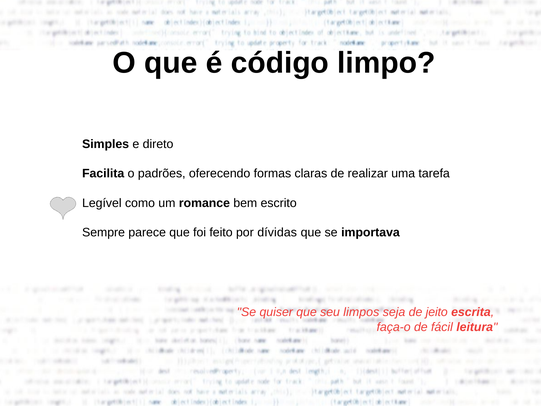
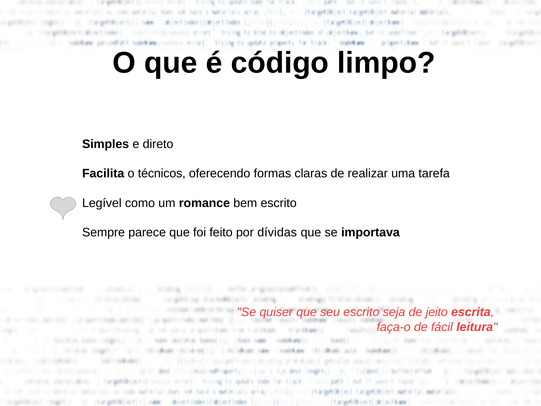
padrões: padrões -> técnicos
seu limpos: limpos -> escrito
